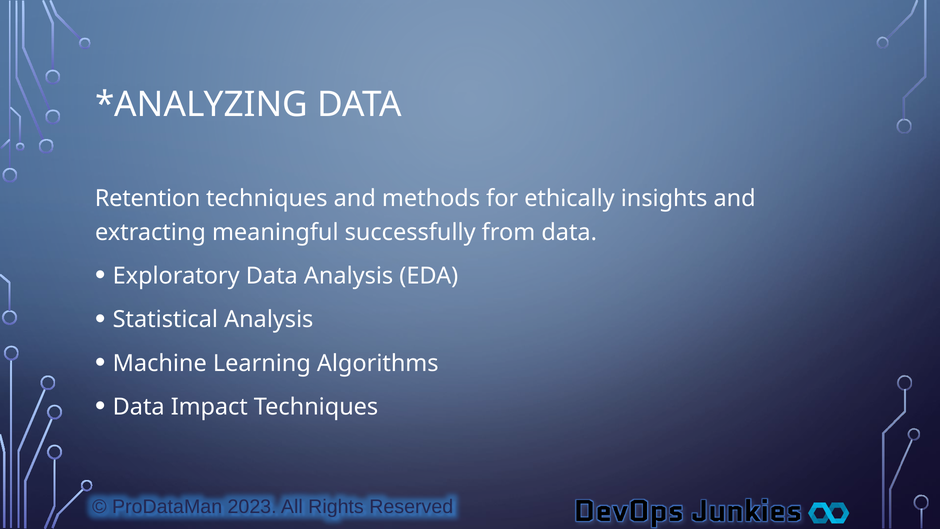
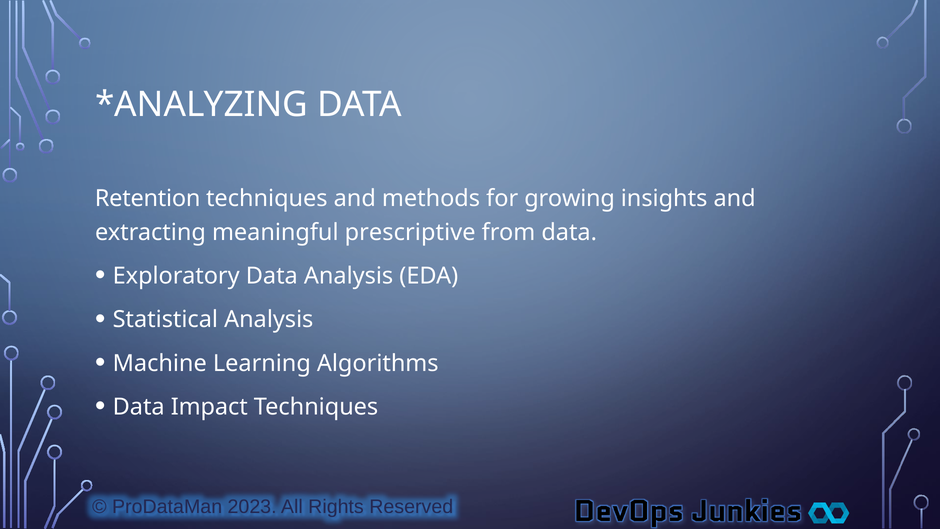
ethically: ethically -> growing
successfully: successfully -> prescriptive
